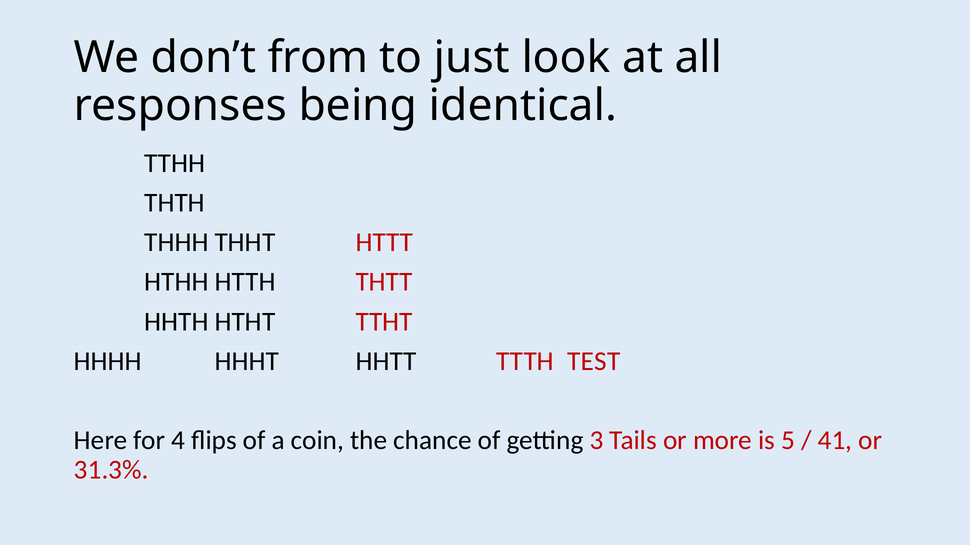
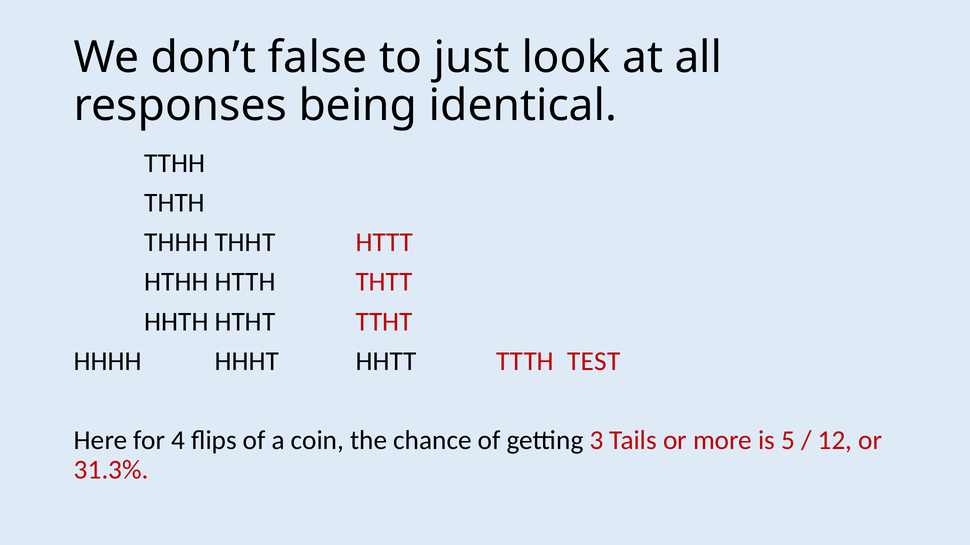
from: from -> false
41: 41 -> 12
